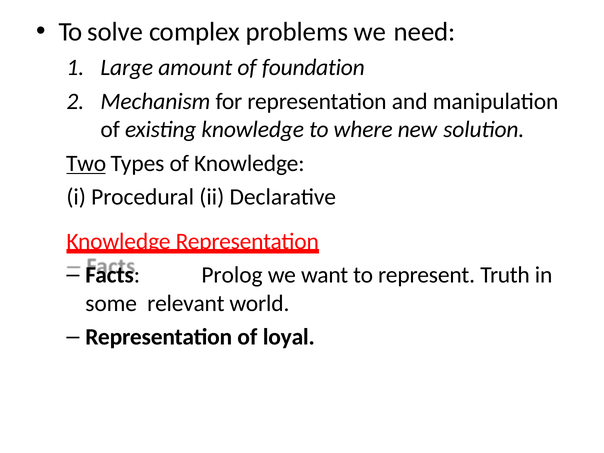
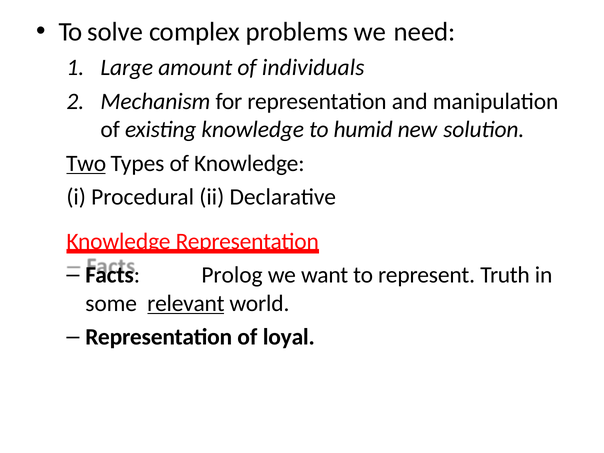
foundation: foundation -> individuals
where: where -> humid
relevant underline: none -> present
